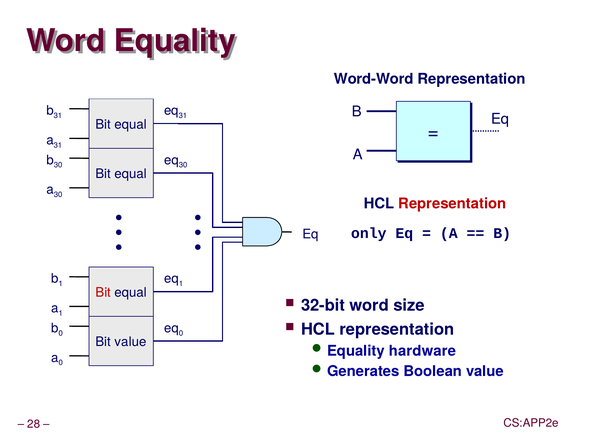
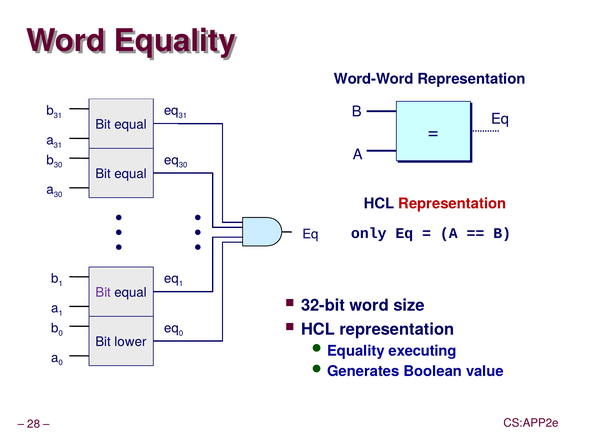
Bit at (103, 292) colour: red -> purple
Bit value: value -> lower
hardware: hardware -> executing
